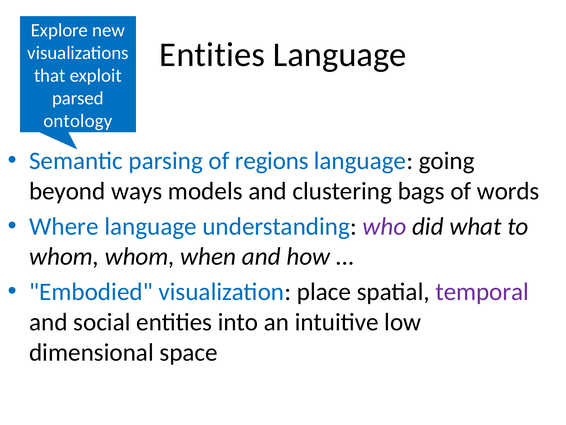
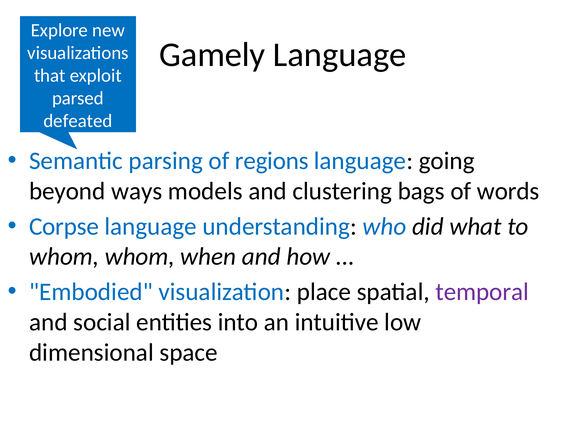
Entities at (212, 55): Entities -> Gamely
ontology: ontology -> defeated
Where: Where -> Corpse
who colour: purple -> blue
